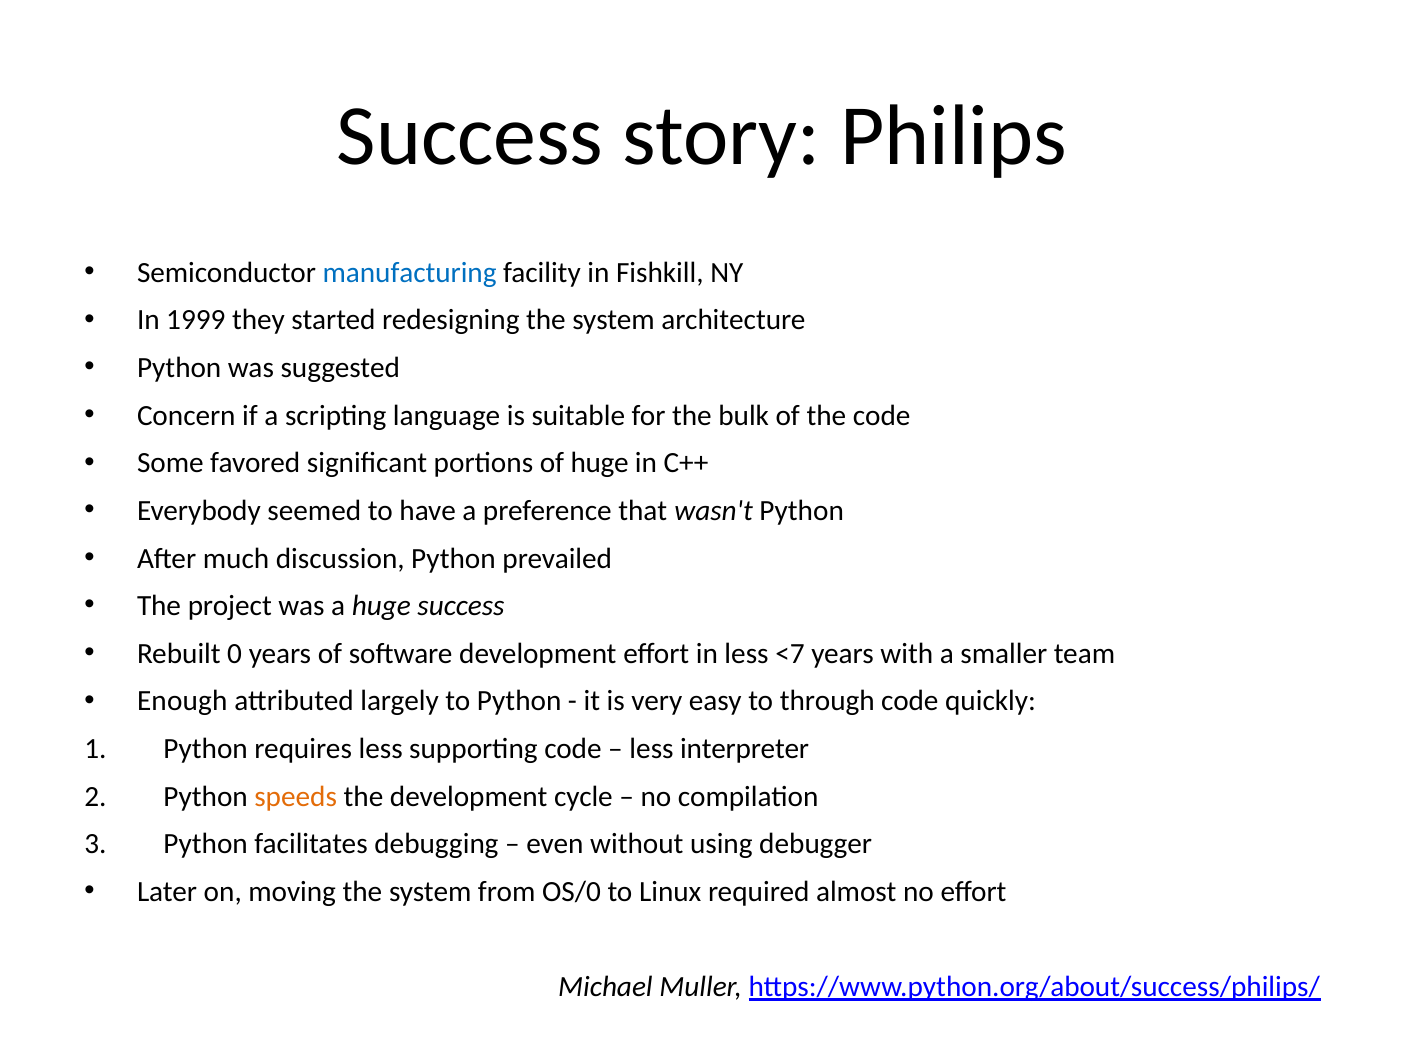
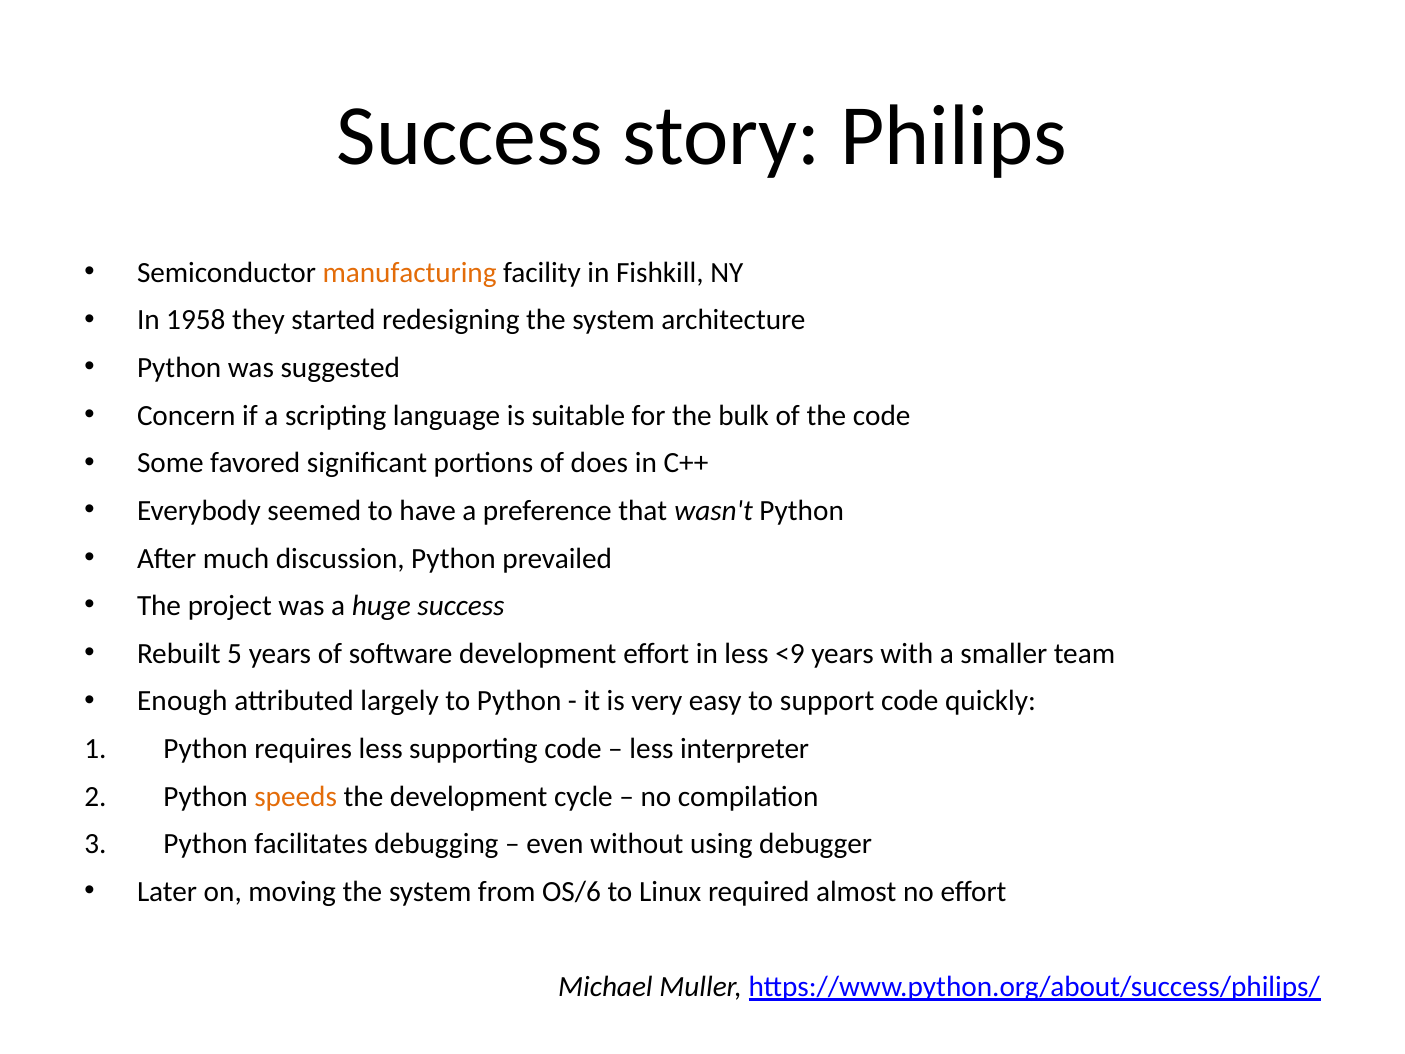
manufacturing colour: blue -> orange
1999: 1999 -> 1958
of huge: huge -> does
0: 0 -> 5
<7: <7 -> <9
through: through -> support
OS/0: OS/0 -> OS/6
